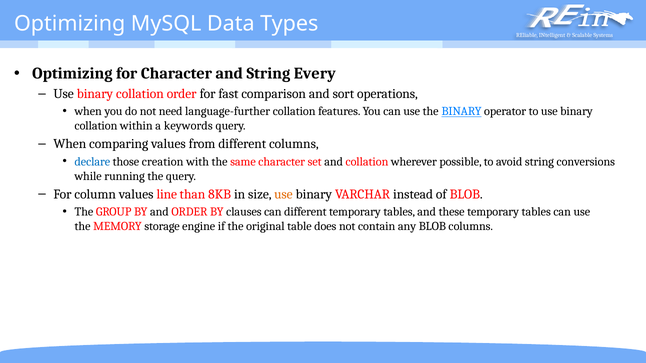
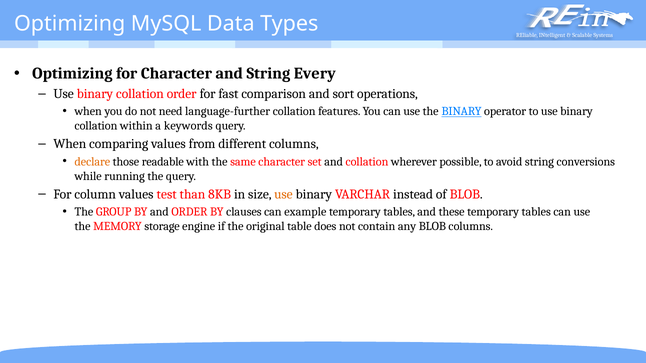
declare colour: blue -> orange
creation: creation -> readable
line: line -> test
can different: different -> example
